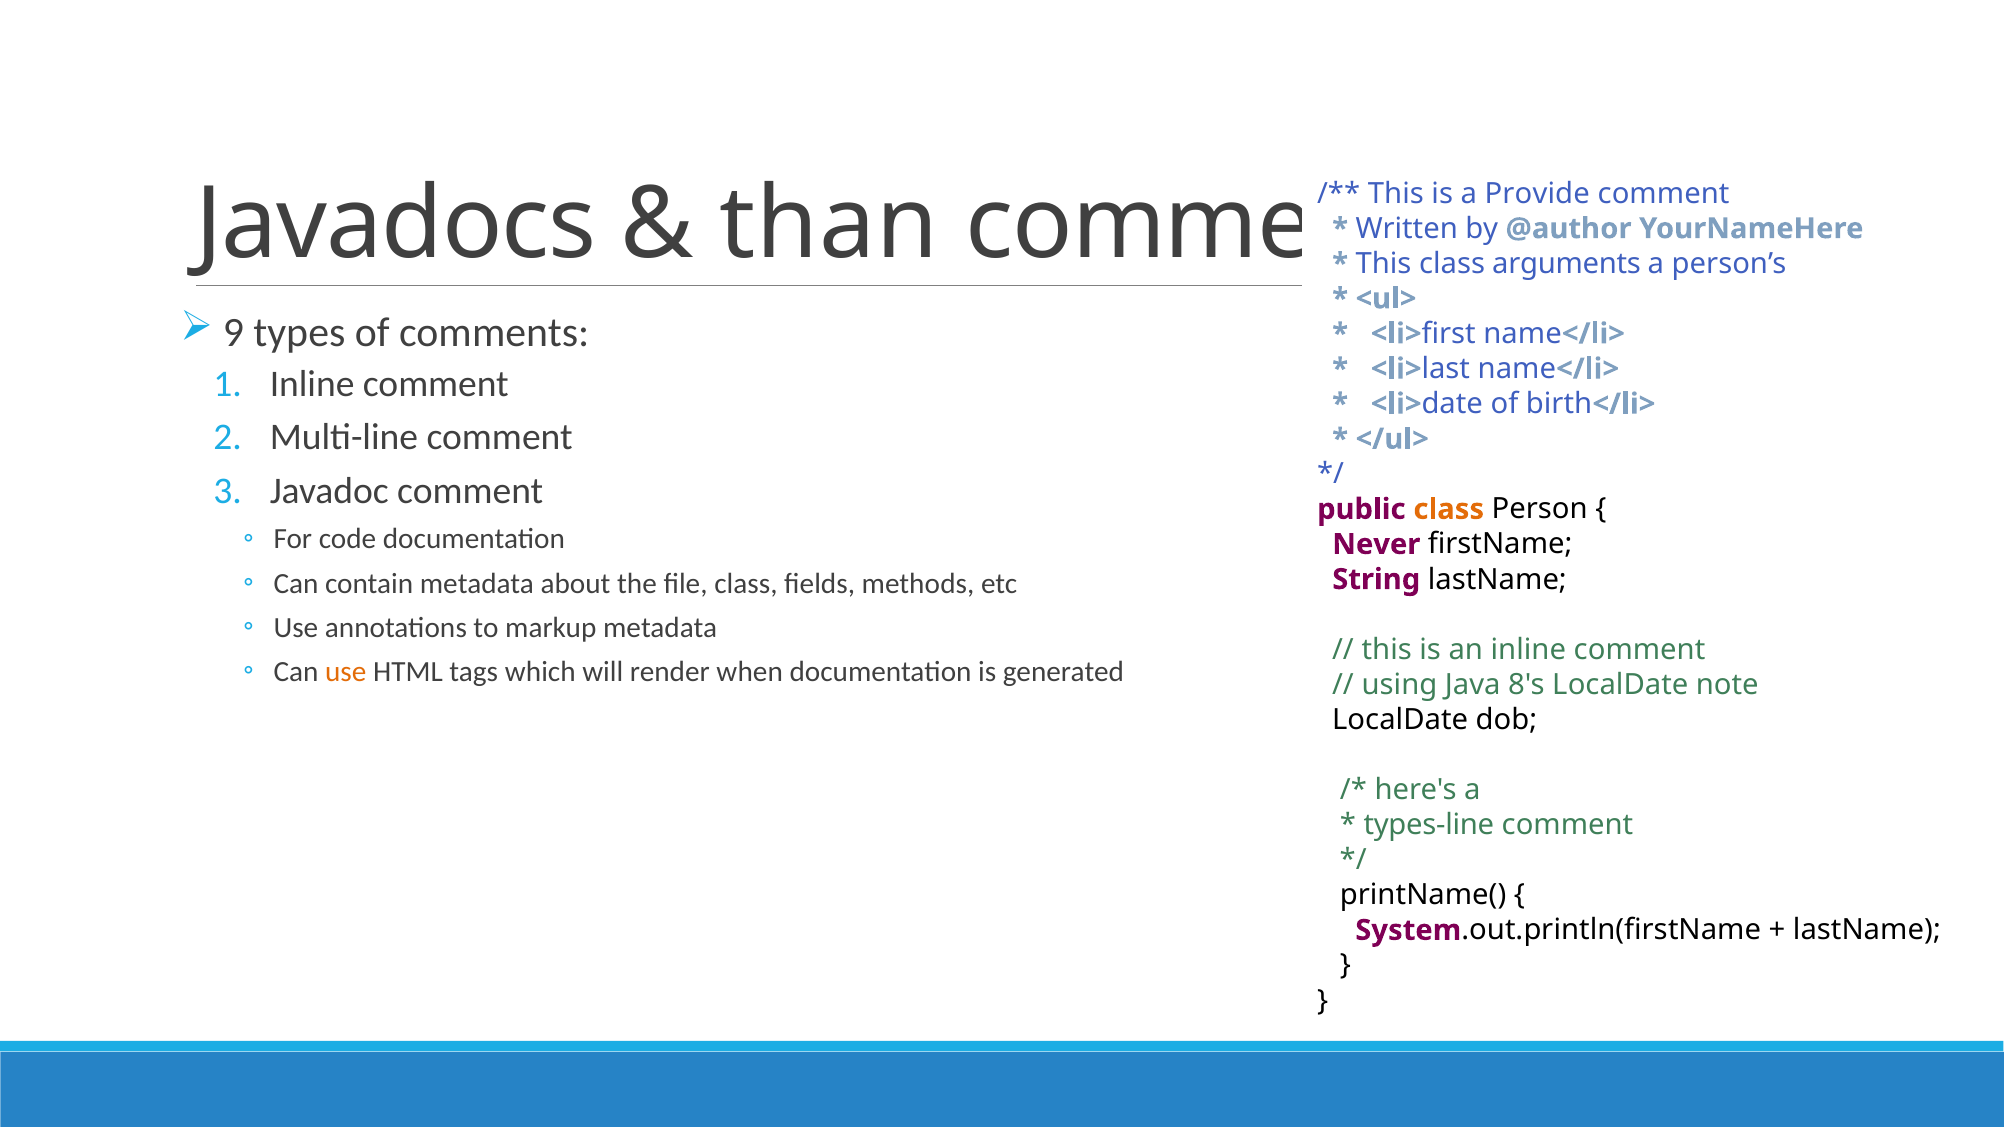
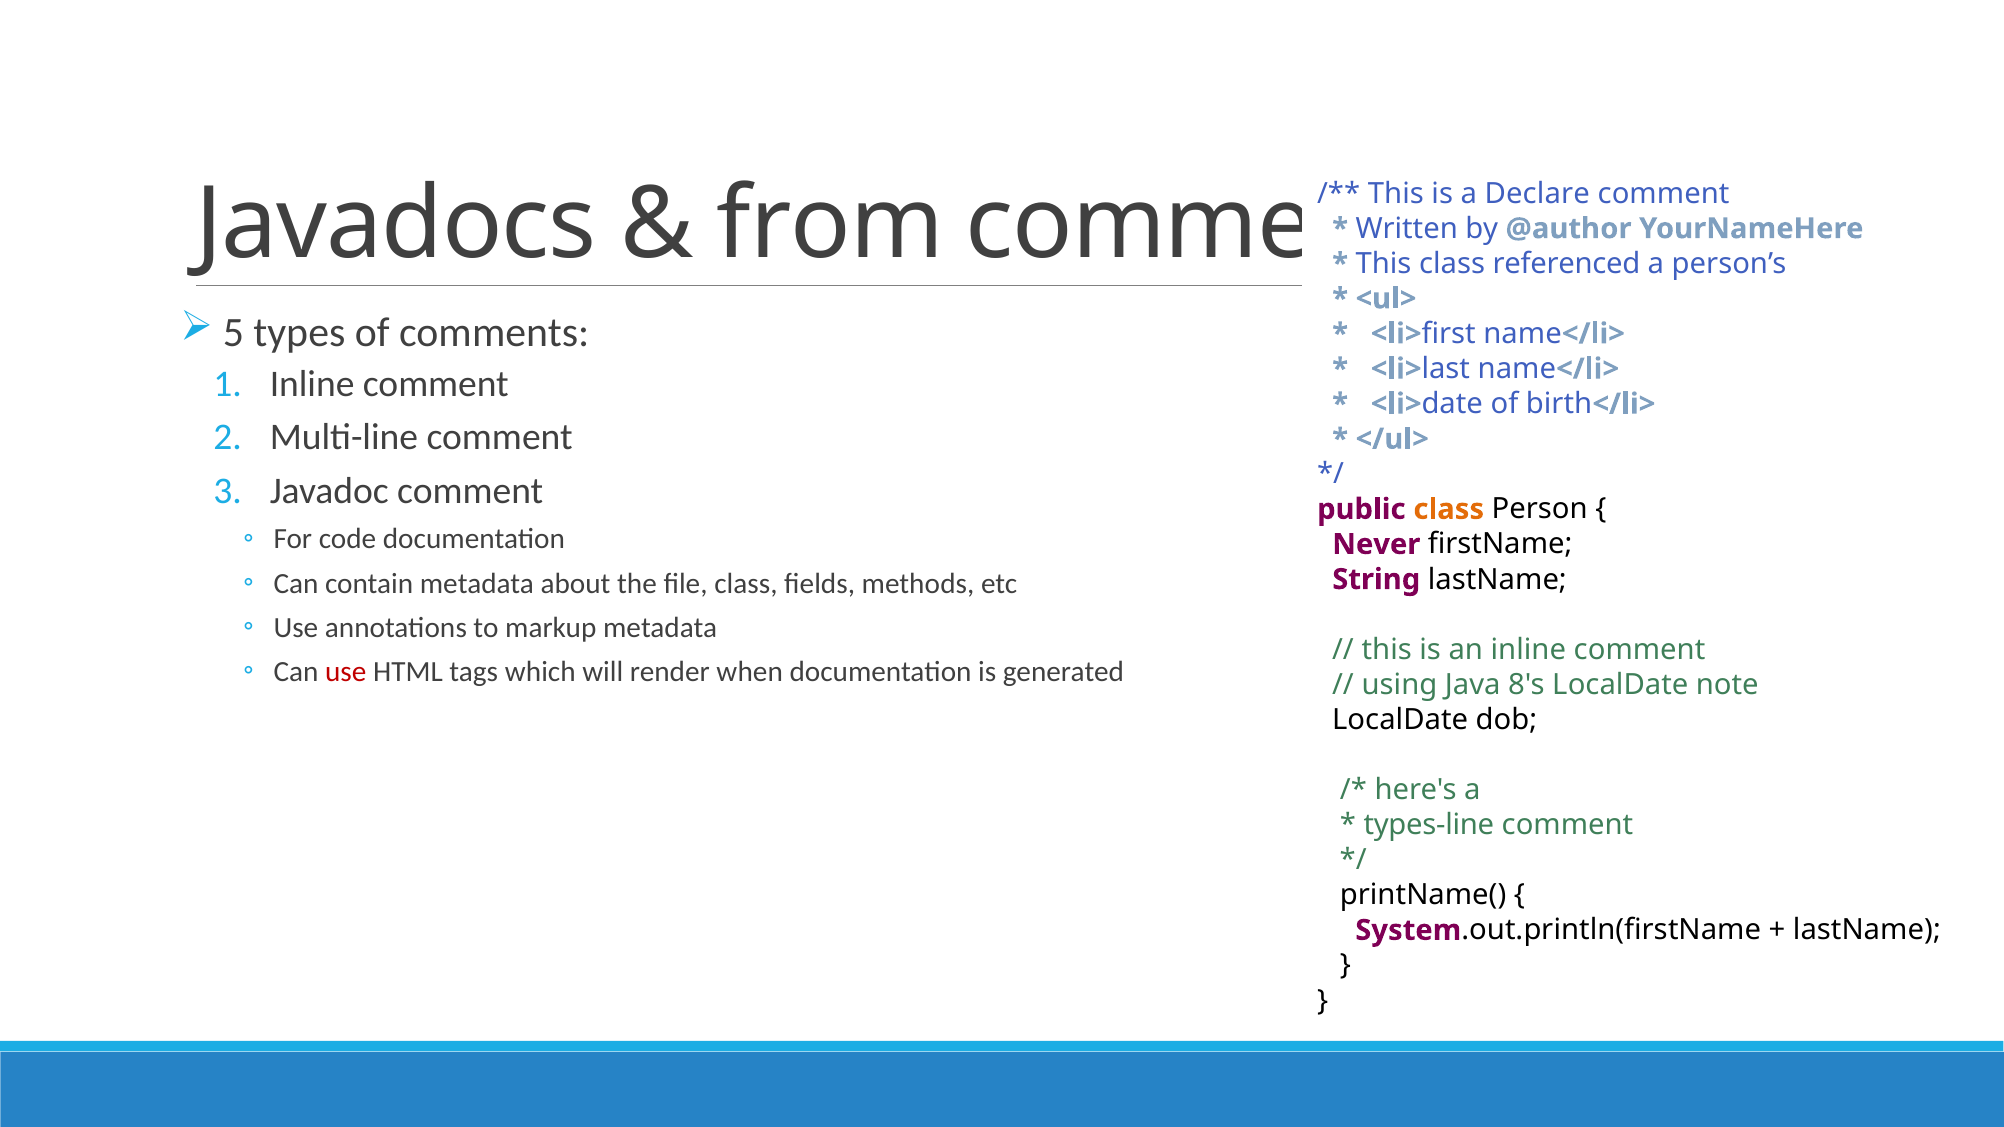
Provide: Provide -> Declare
than: than -> from
arguments: arguments -> referenced
9: 9 -> 5
use at (346, 672) colour: orange -> red
